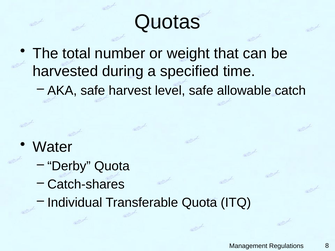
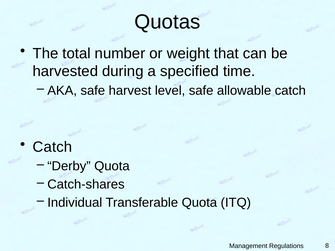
Water at (53, 147): Water -> Catch
